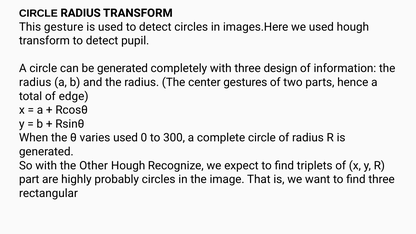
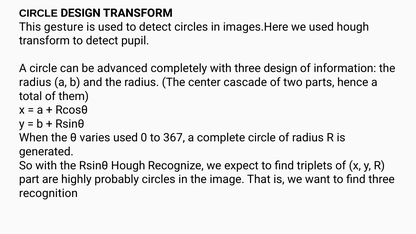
CIRCLE RADIUS: RADIUS -> DESIGN
be generated: generated -> advanced
gestures: gestures -> cascade
edge: edge -> them
300: 300 -> 367
the Other: Other -> Rsinθ
rectangular: rectangular -> recognition
